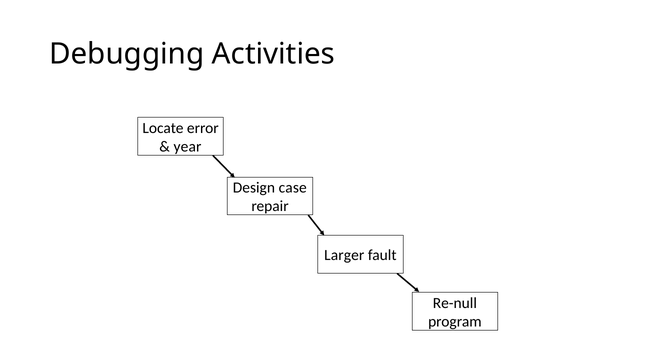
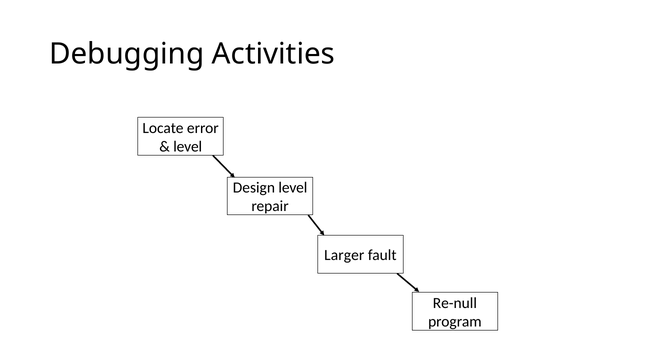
year at (188, 147): year -> level
Design case: case -> level
